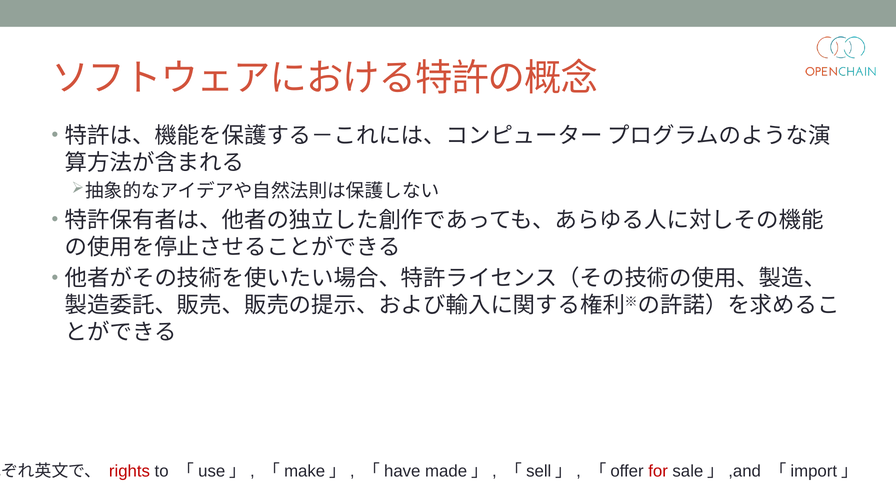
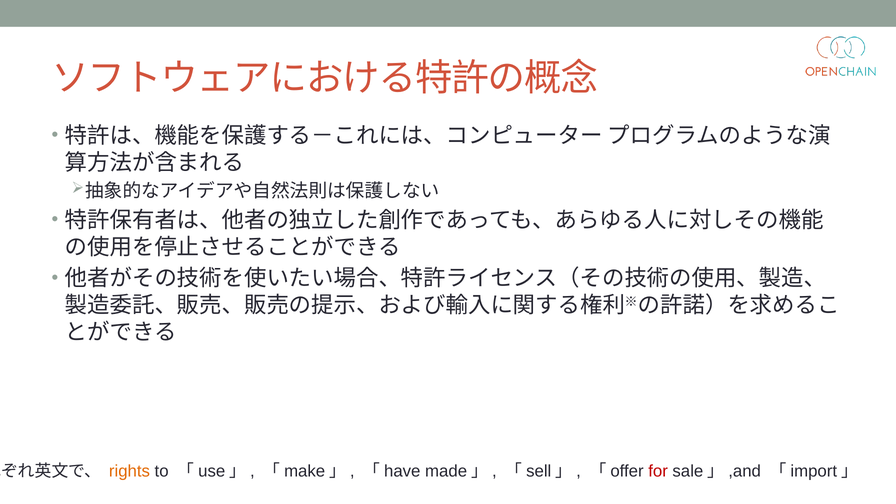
rights colour: red -> orange
